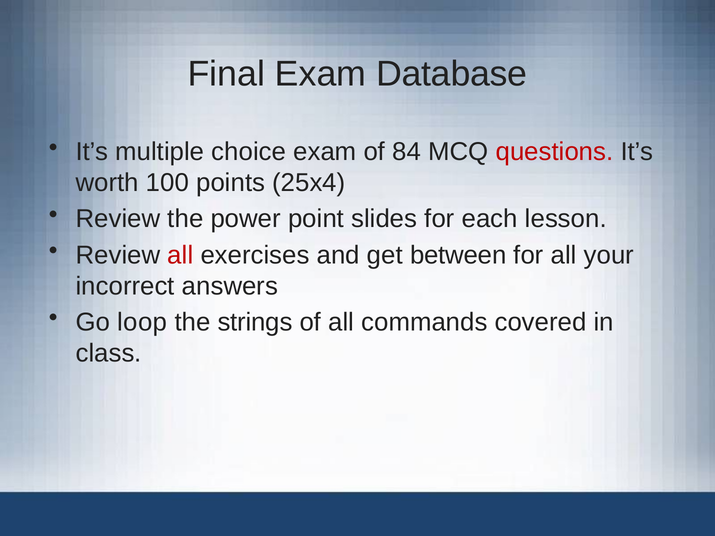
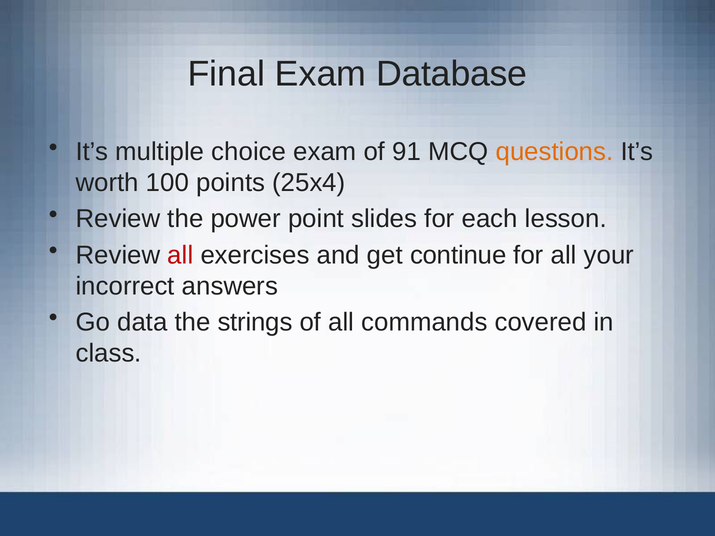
84: 84 -> 91
questions colour: red -> orange
between: between -> continue
loop: loop -> data
